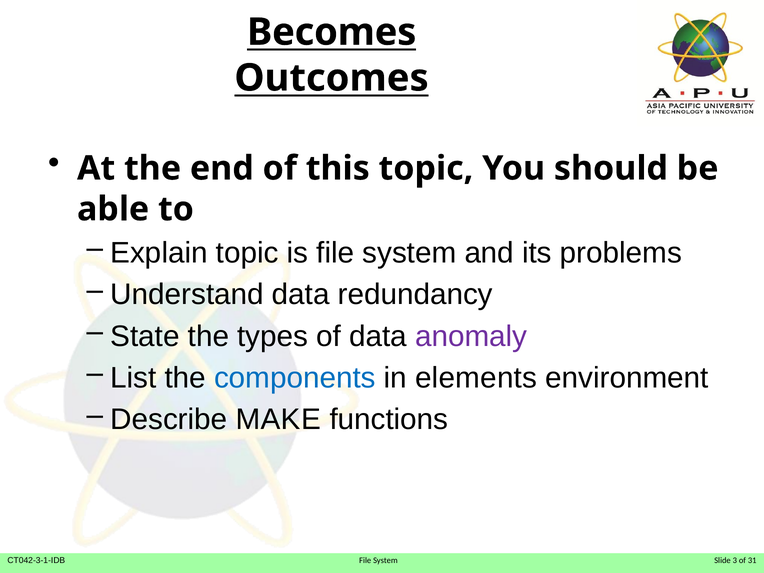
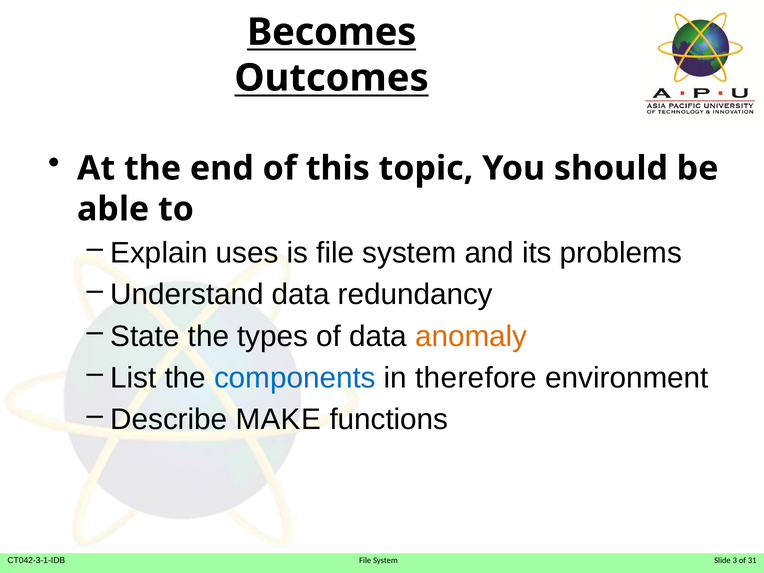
Explain topic: topic -> uses
anomaly colour: purple -> orange
elements: elements -> therefore
